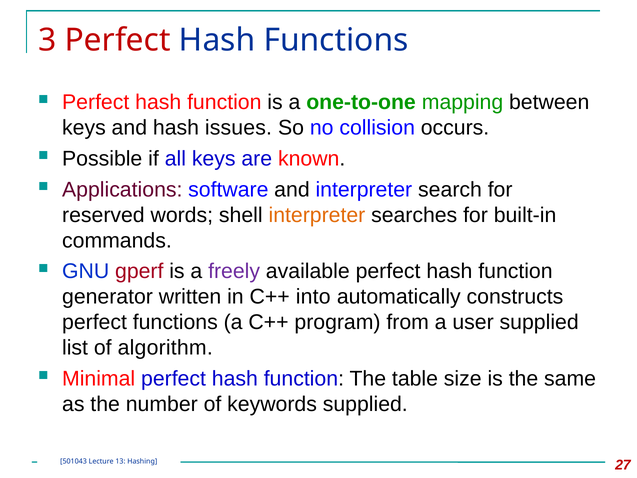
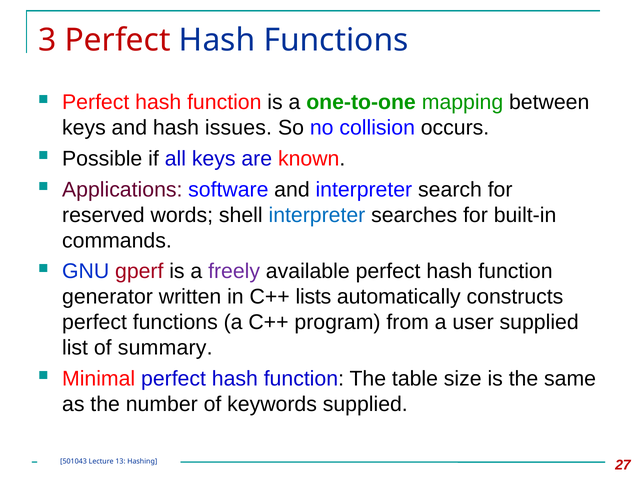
interpreter at (317, 215) colour: orange -> blue
into: into -> lists
algorithm: algorithm -> summary
